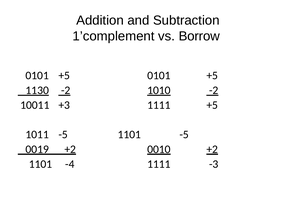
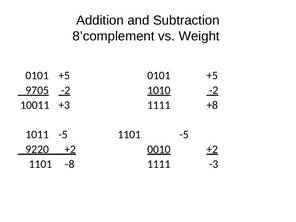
1’complement: 1’complement -> 8’complement
Borrow: Borrow -> Weight
1130: 1130 -> 9705
1111 +5: +5 -> +8
0019: 0019 -> 9220
-4: -4 -> -8
